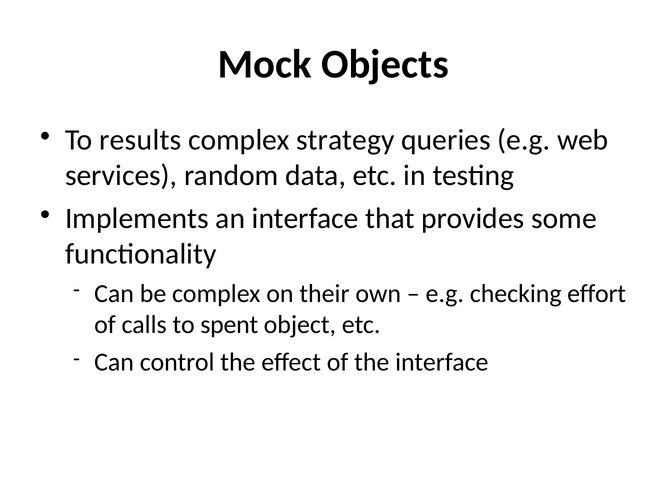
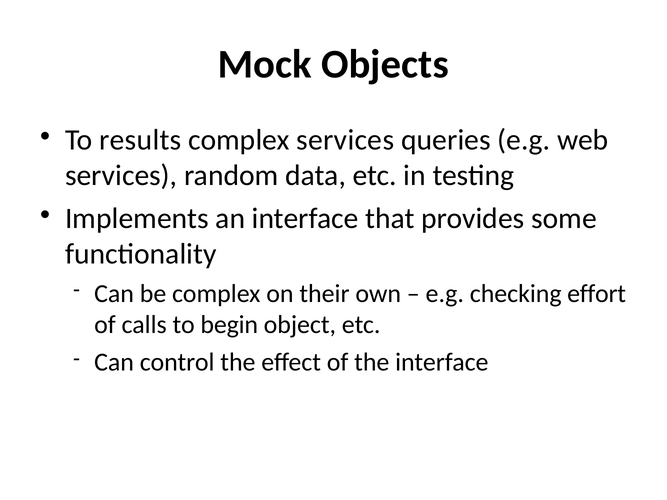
complex strategy: strategy -> services
spent: spent -> begin
